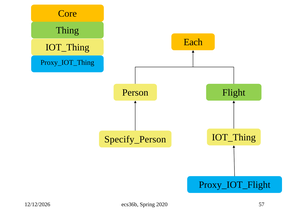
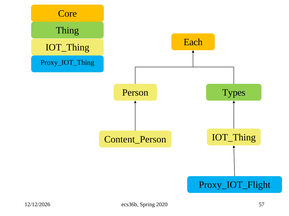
Flight: Flight -> Types
Specify_Person: Specify_Person -> Content_Person
